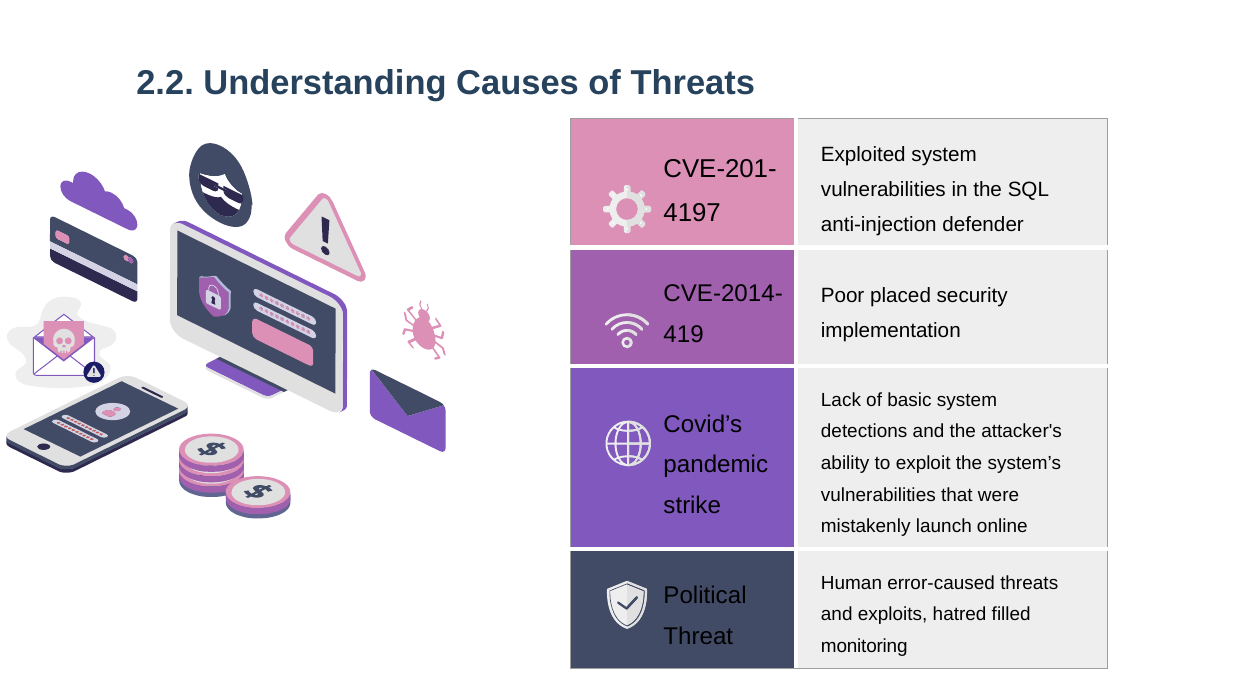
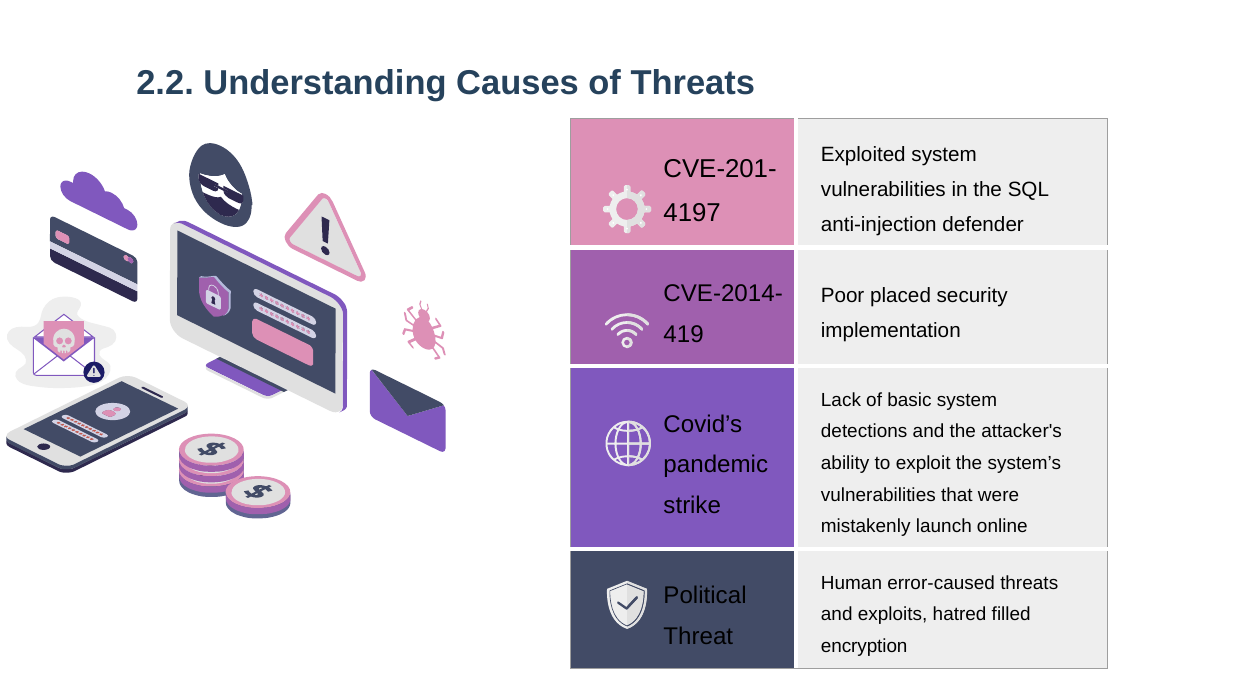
monitoring: monitoring -> encryption
